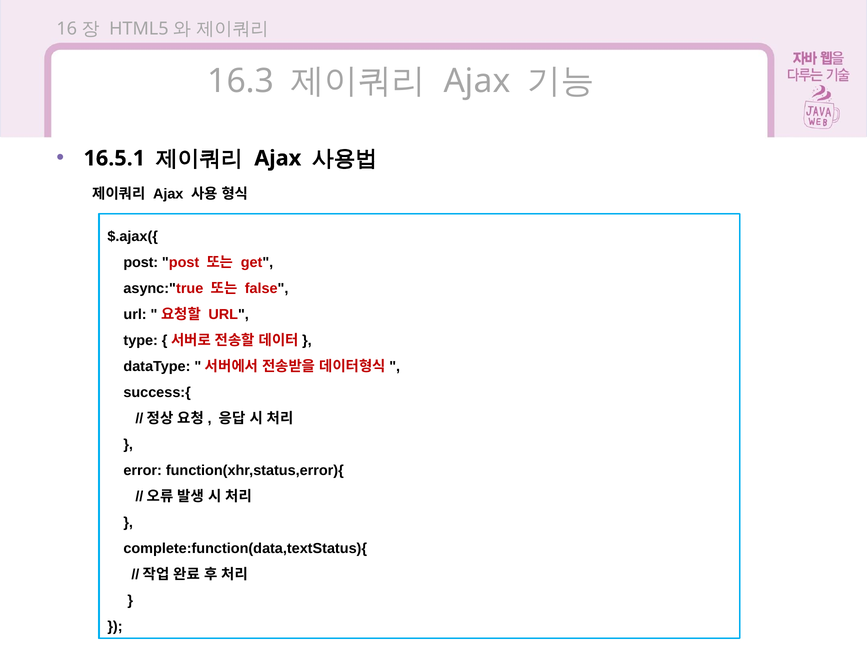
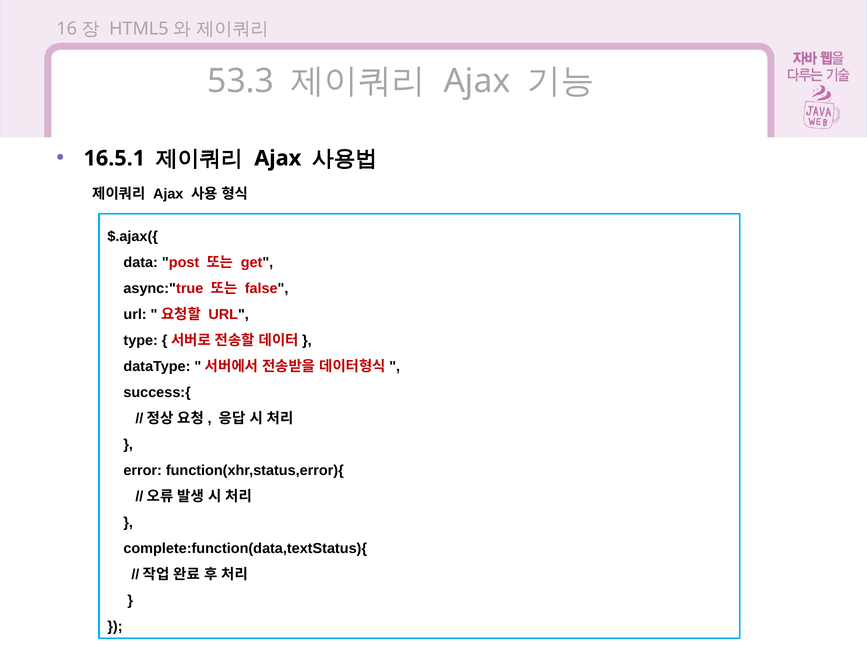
16.3: 16.3 -> 53.3
post at (141, 263): post -> data
